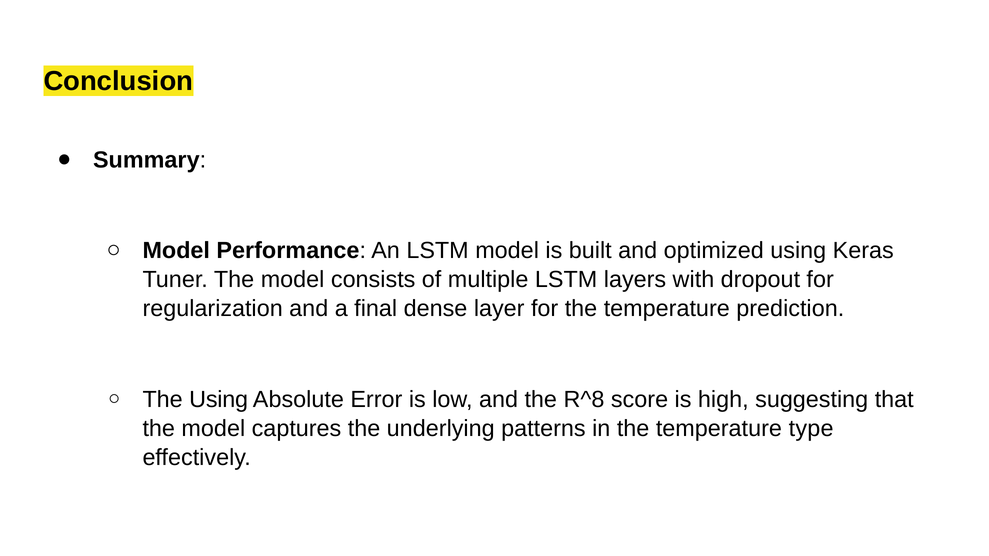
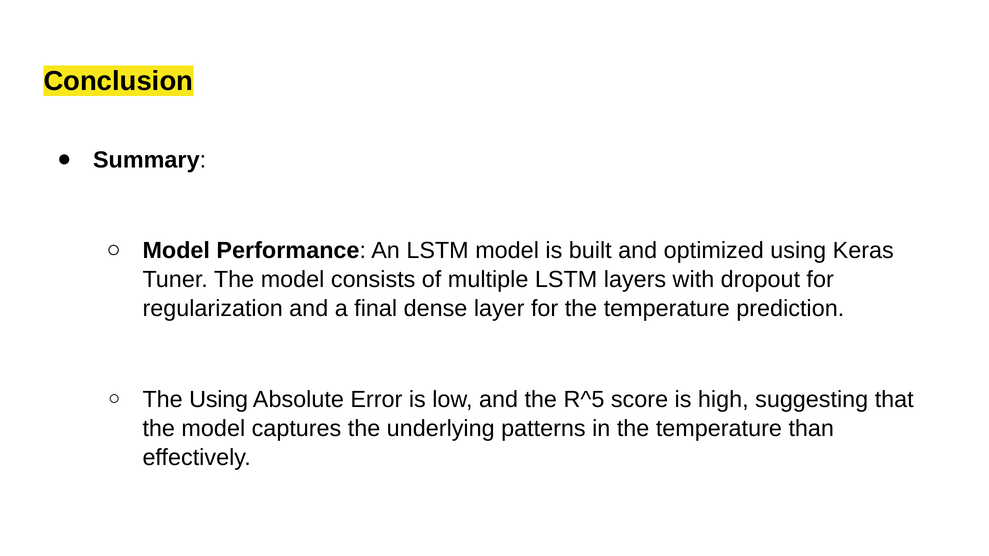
R^8: R^8 -> R^5
type: type -> than
